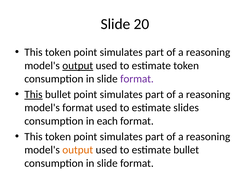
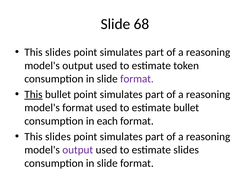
20: 20 -> 68
token at (58, 52): token -> slides
output at (78, 66) underline: present -> none
estimate slides: slides -> bullet
token at (58, 137): token -> slides
output at (78, 150) colour: orange -> purple
estimate bullet: bullet -> slides
